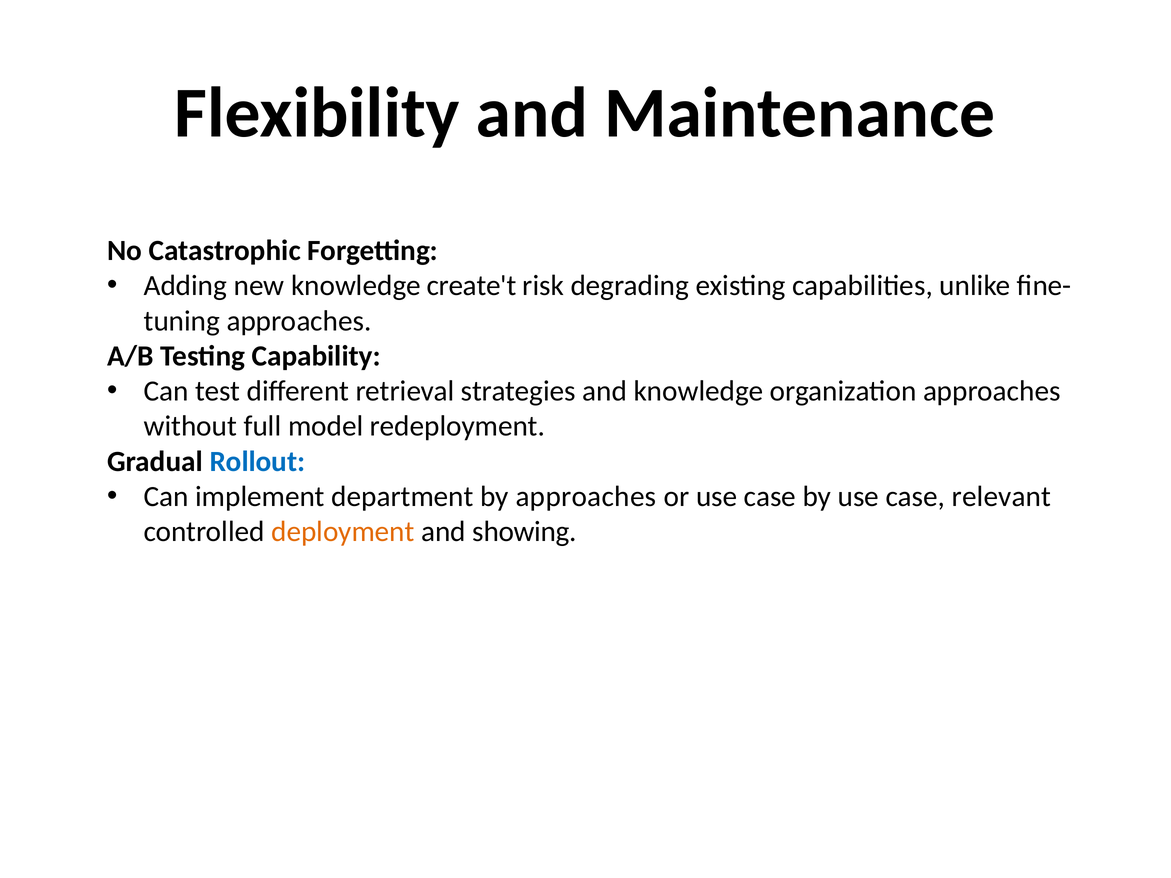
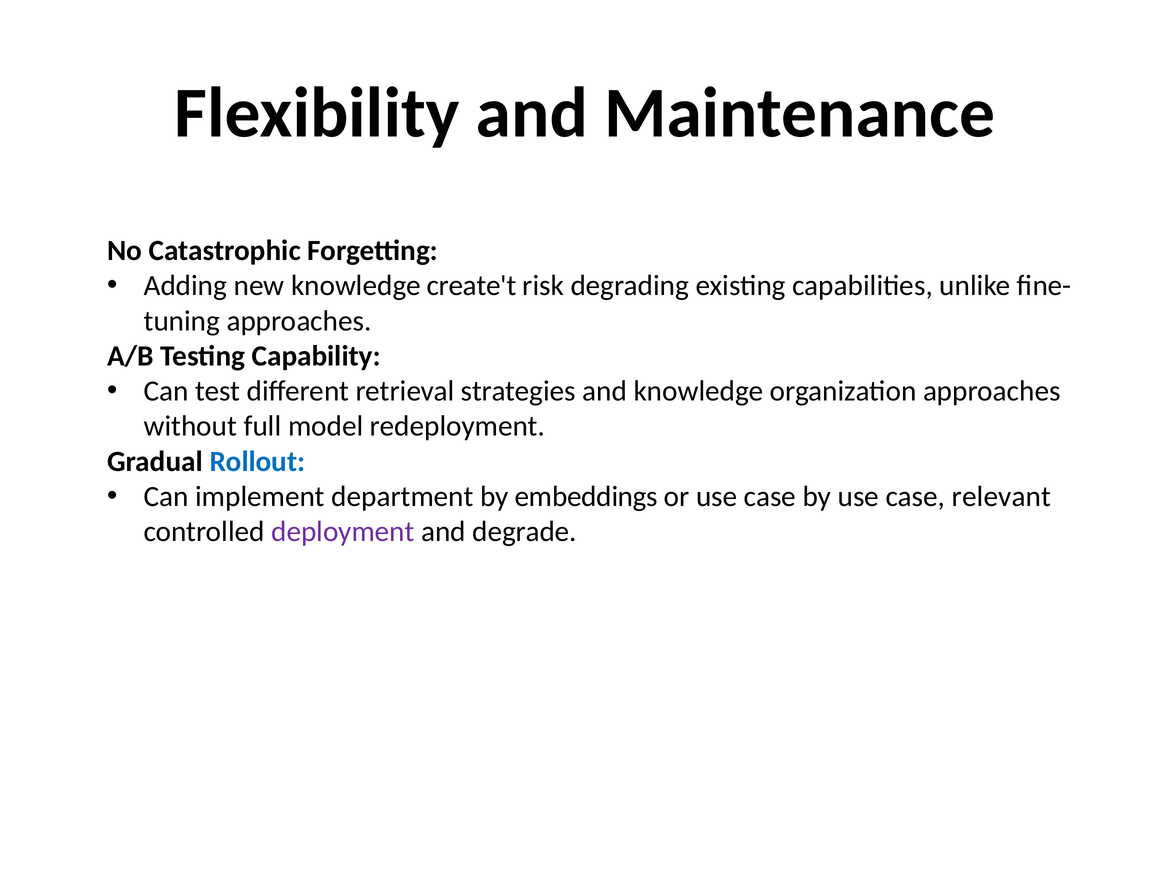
by approaches: approaches -> embeddings
deployment colour: orange -> purple
showing: showing -> degrade
